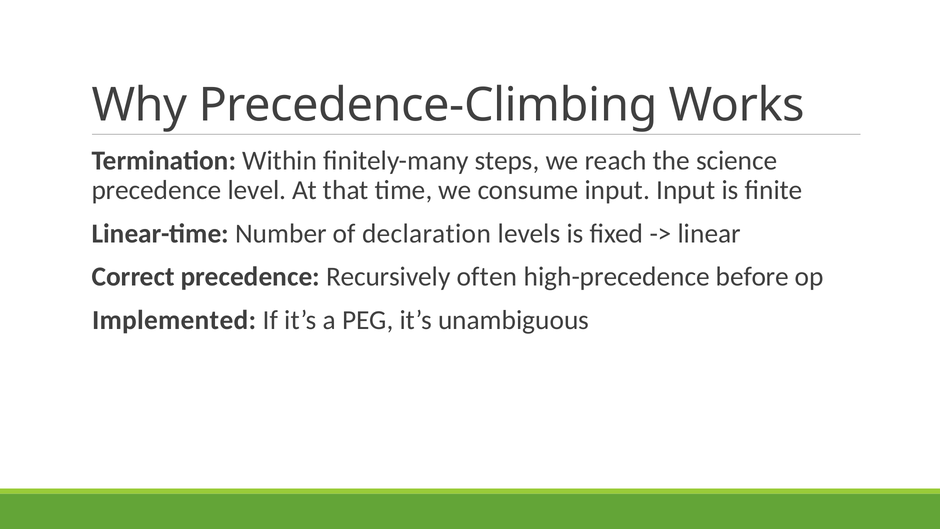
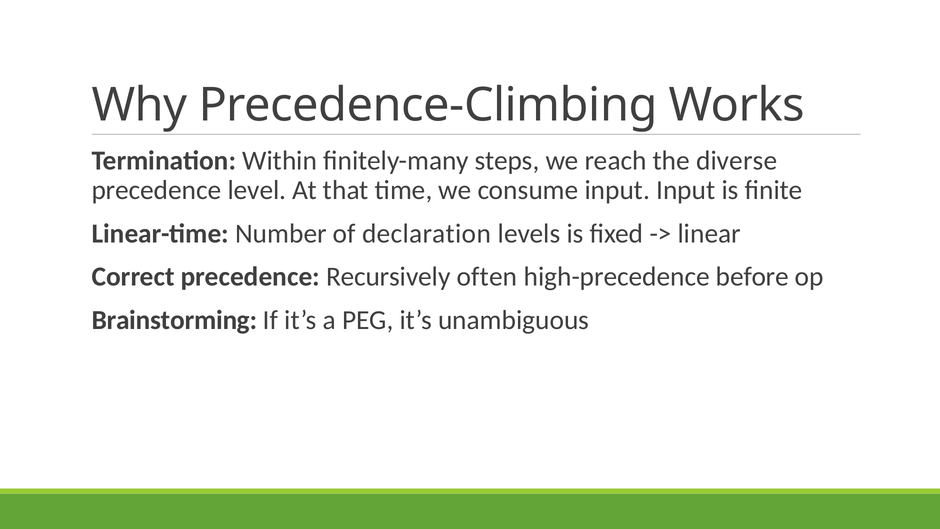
science: science -> diverse
Implemented: Implemented -> Brainstorming
